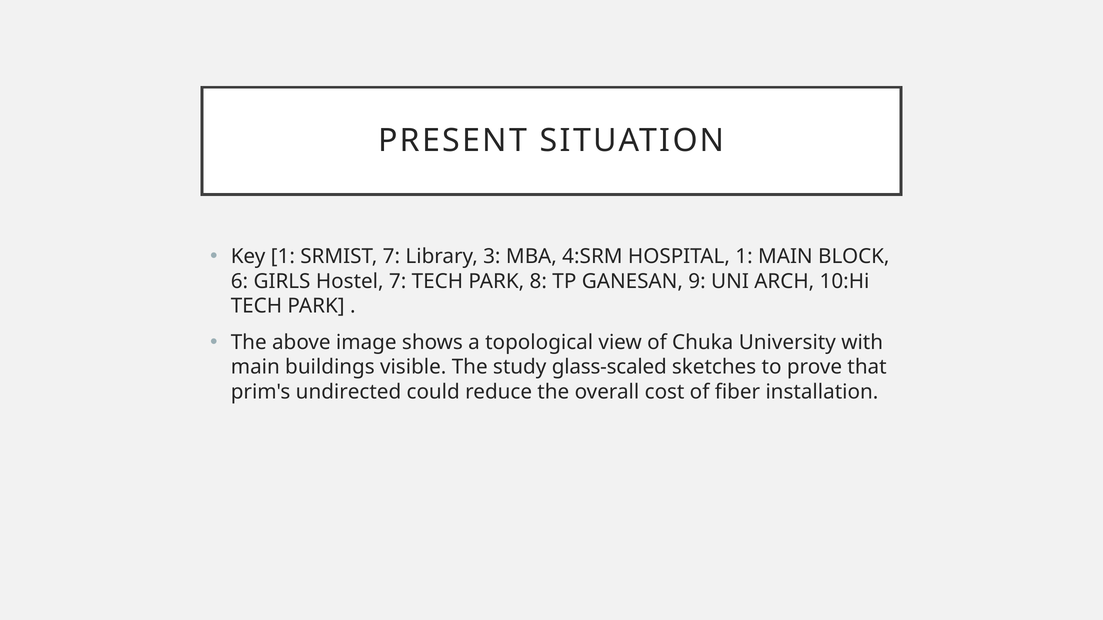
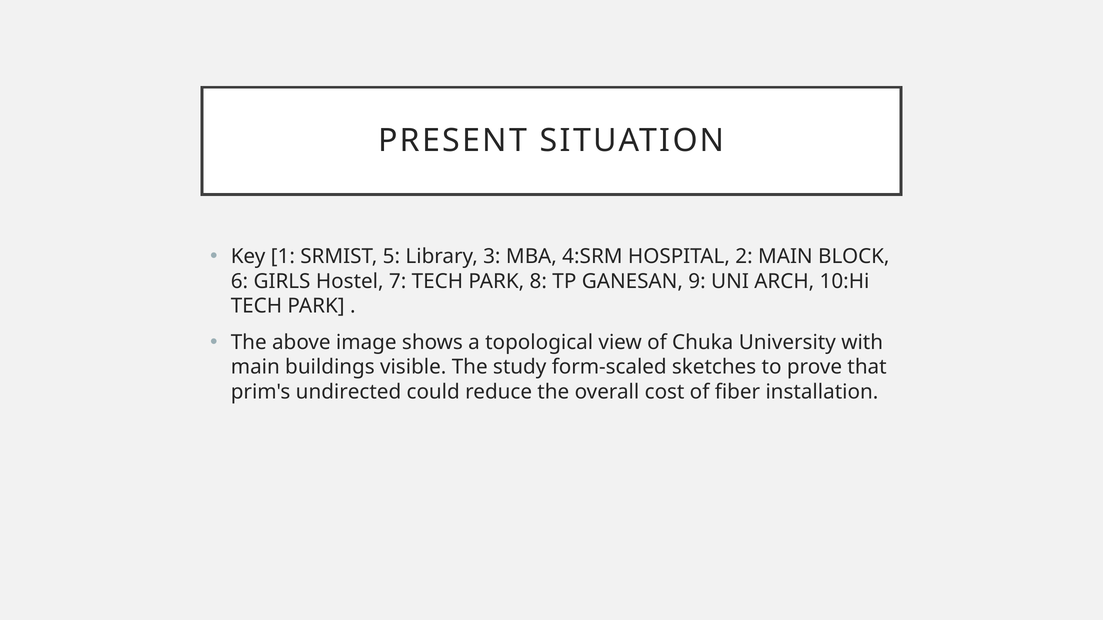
SRMIST 7: 7 -> 5
HOSPITAL 1: 1 -> 2
glass-scaled: glass-scaled -> form-scaled
